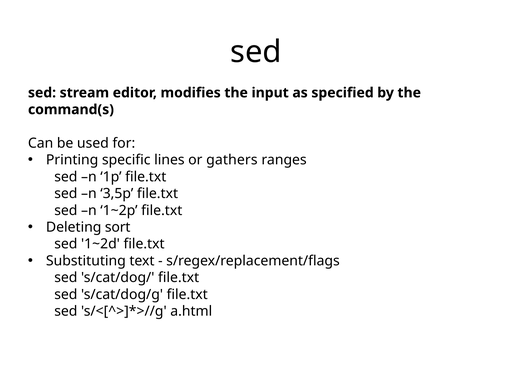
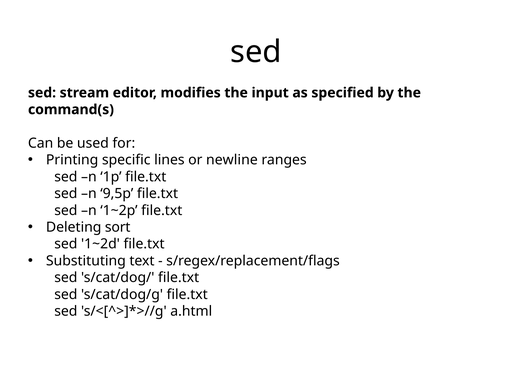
gathers: gathers -> newline
3,5p: 3,5p -> 9,5p
